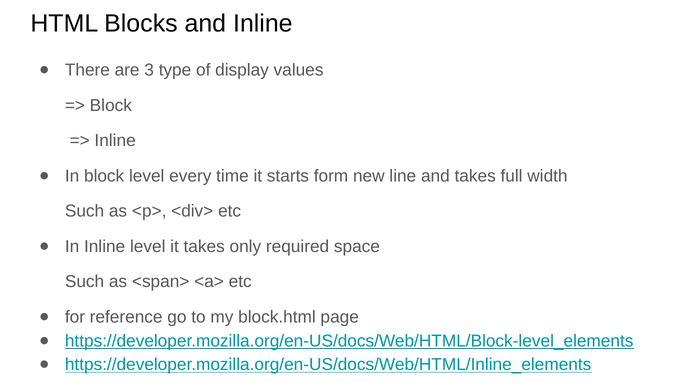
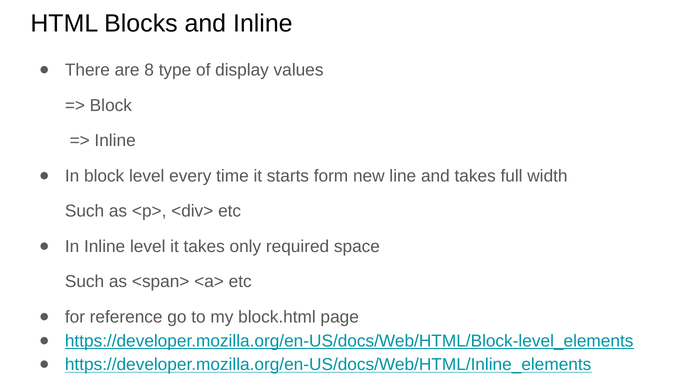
3: 3 -> 8
